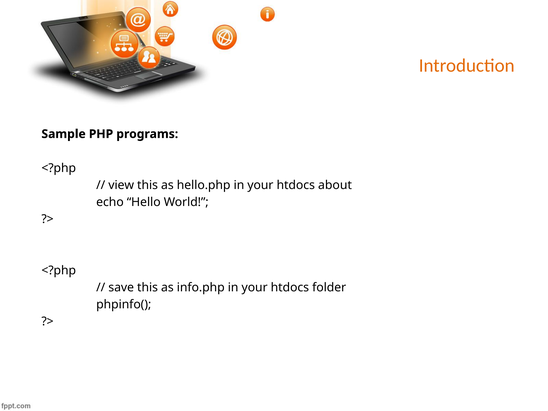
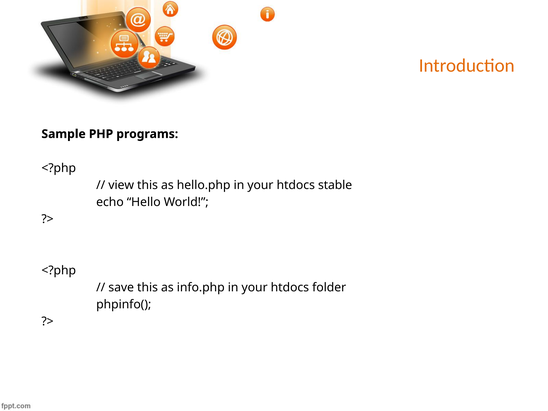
about: about -> stable
